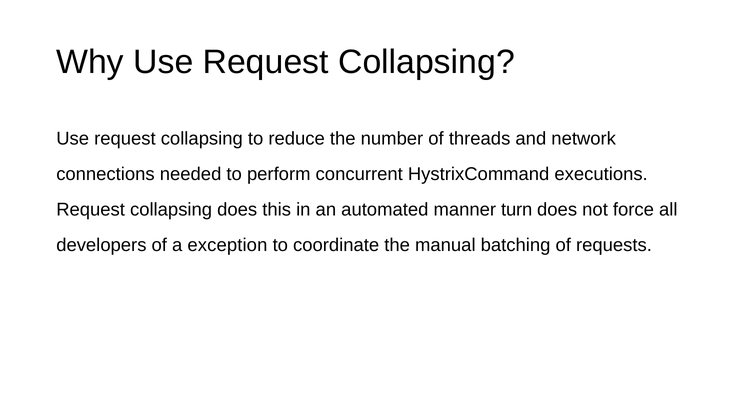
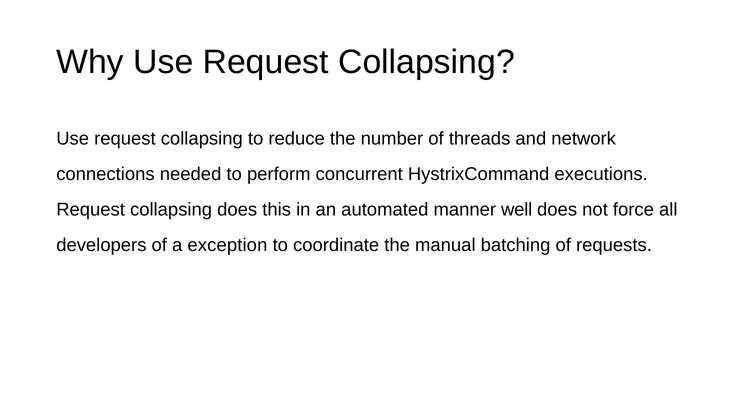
turn: turn -> well
